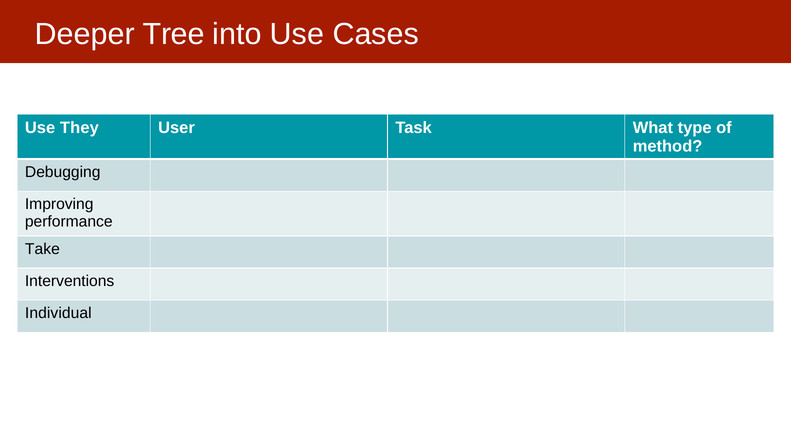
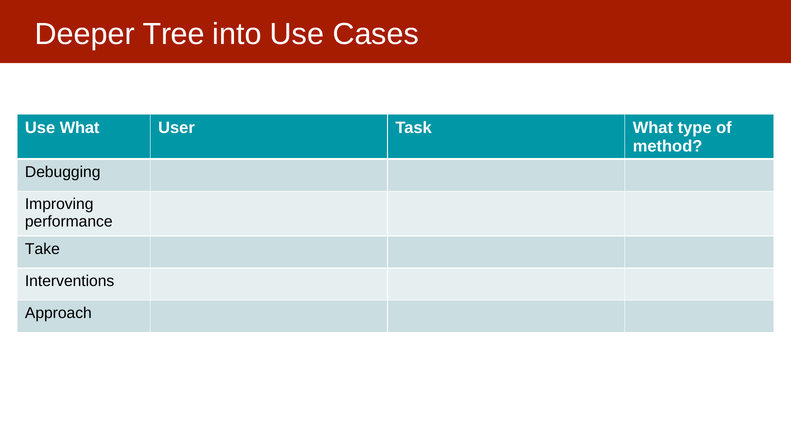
Use They: They -> What
Individual: Individual -> Approach
